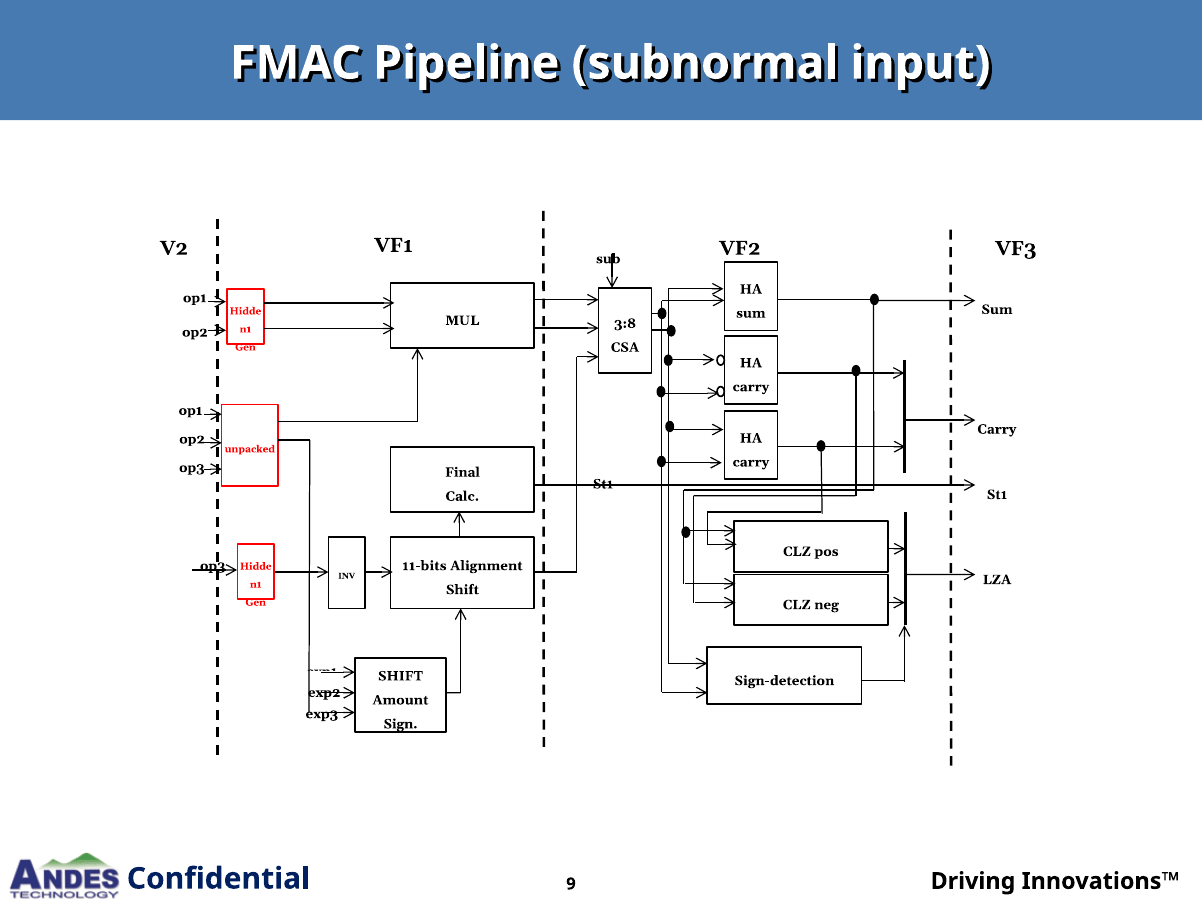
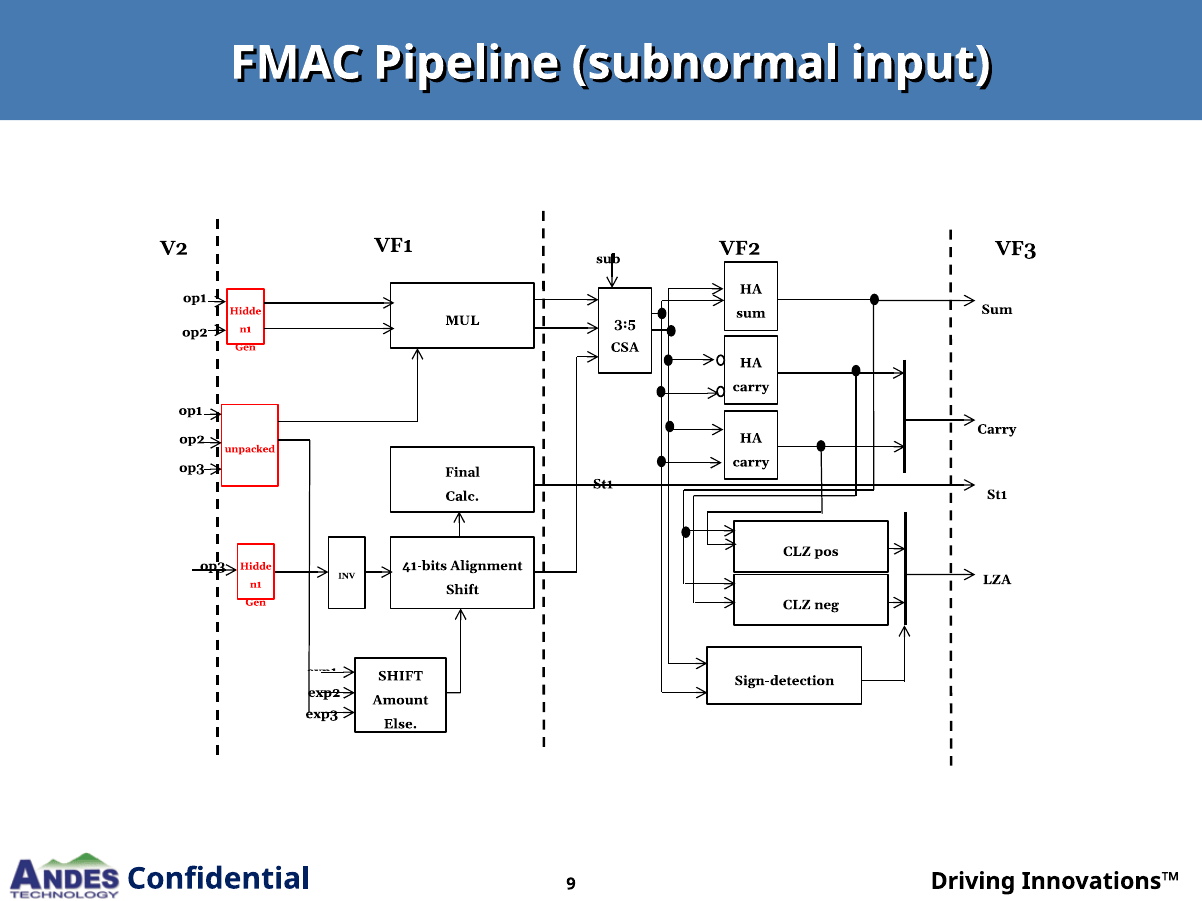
3:8: 3:8 -> 3:5
11-bits: 11-bits -> 41-bits
Sign: Sign -> Else
